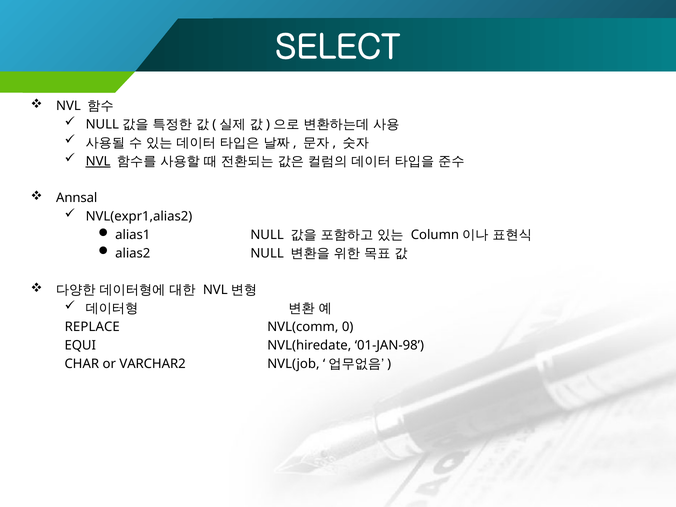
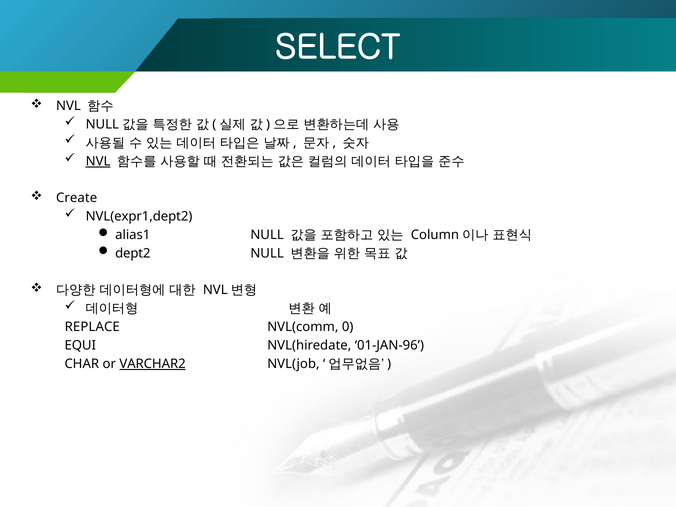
Annsal: Annsal -> Create
NVL(expr1,alias2: NVL(expr1,alias2 -> NVL(expr1,dept2
alias2: alias2 -> dept2
01-JAN-98: 01-JAN-98 -> 01-JAN-96
VARCHAR2 underline: none -> present
